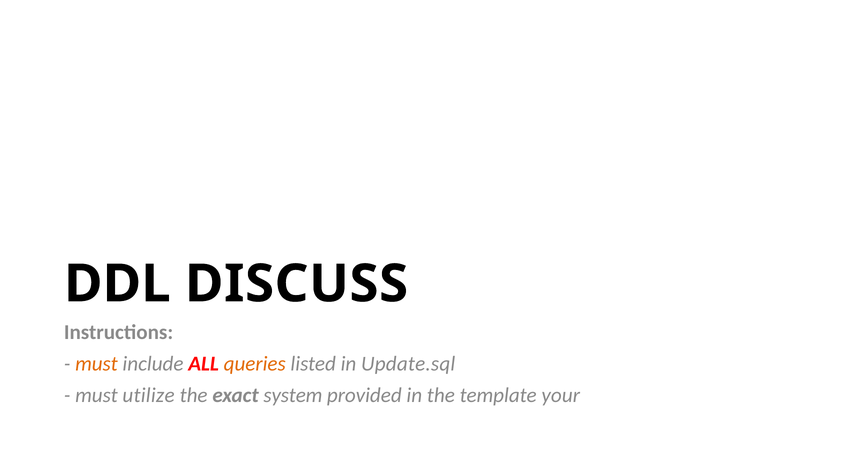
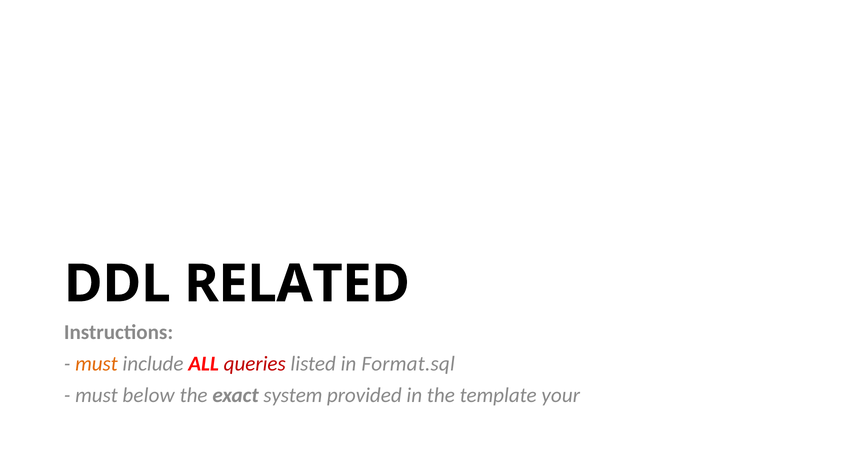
DISCUSS: DISCUSS -> RELATED
queries colour: orange -> red
Update.sql: Update.sql -> Format.sql
utilize: utilize -> below
